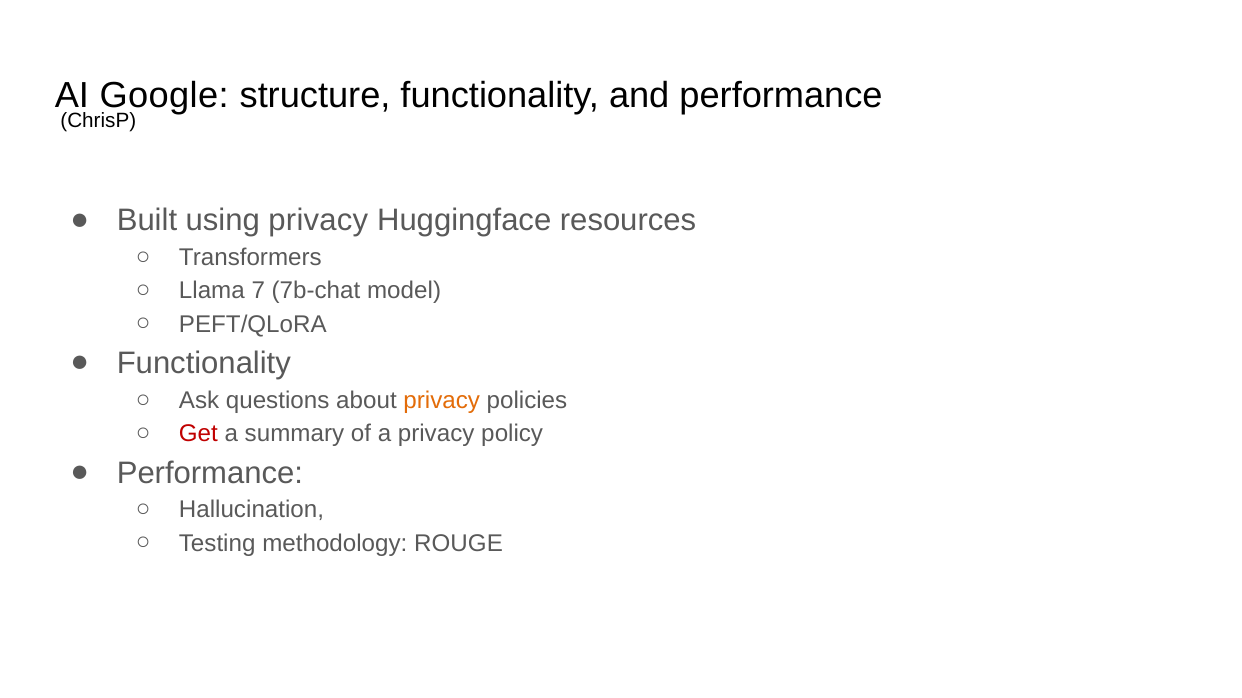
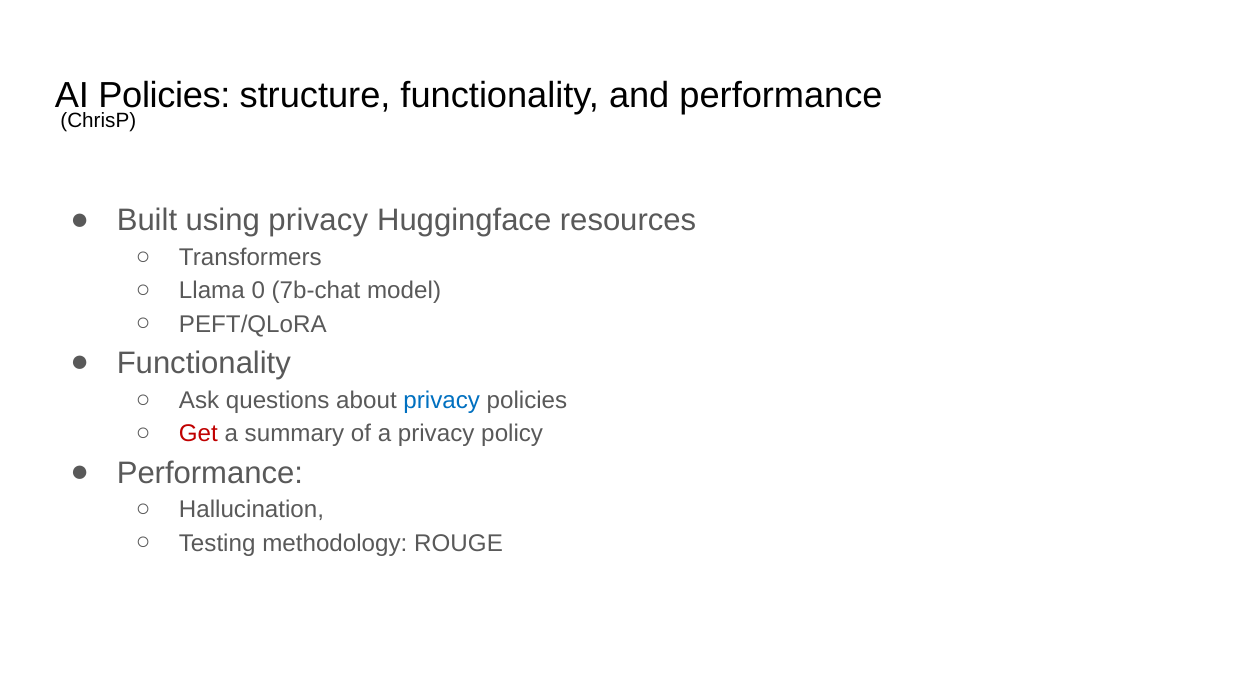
AI Google: Google -> Policies
7: 7 -> 0
privacy at (442, 401) colour: orange -> blue
